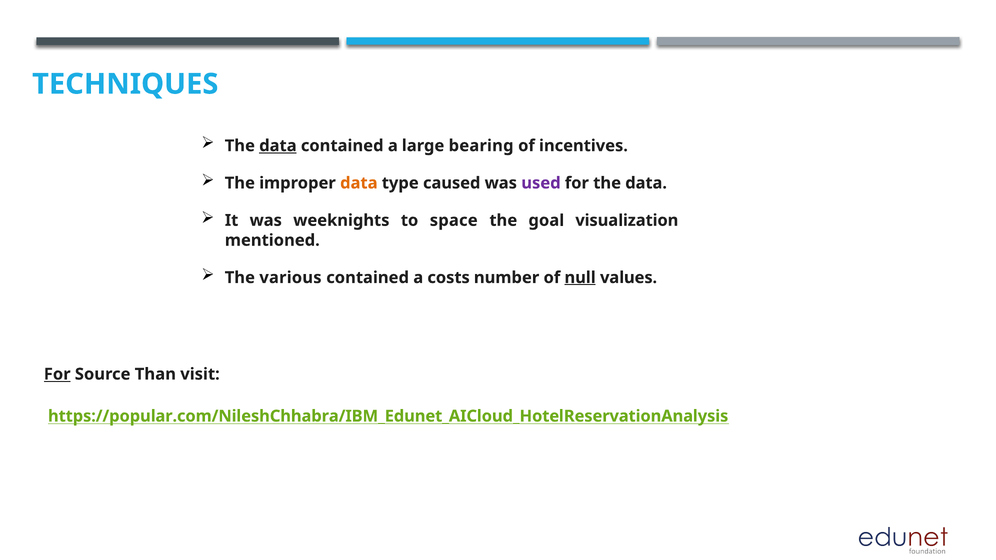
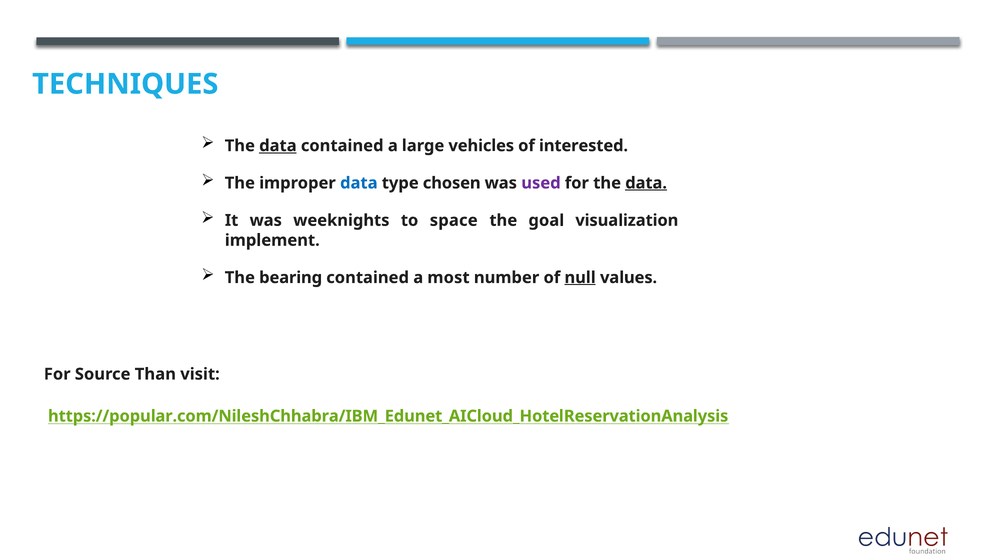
bearing: bearing -> vehicles
incentives: incentives -> interested
data at (359, 183) colour: orange -> blue
caused: caused -> chosen
data at (646, 183) underline: none -> present
mentioned: mentioned -> implement
various: various -> bearing
costs: costs -> most
For at (57, 374) underline: present -> none
